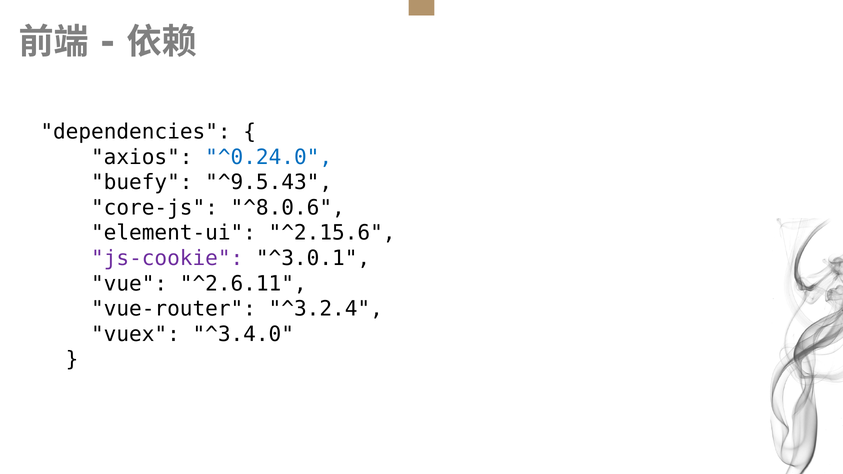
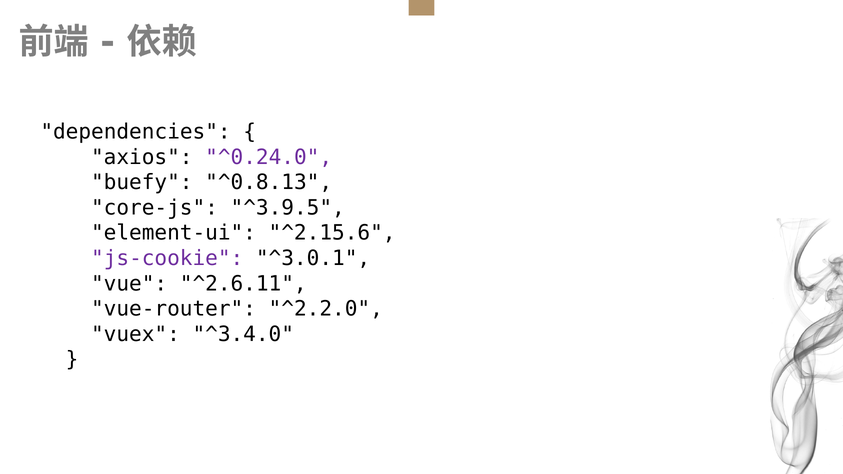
^0.24.0 colour: blue -> purple
^9.5.43: ^9.5.43 -> ^0.8.13
^8.0.6: ^8.0.6 -> ^3.9.5
^3.2.4: ^3.2.4 -> ^2.2.0
